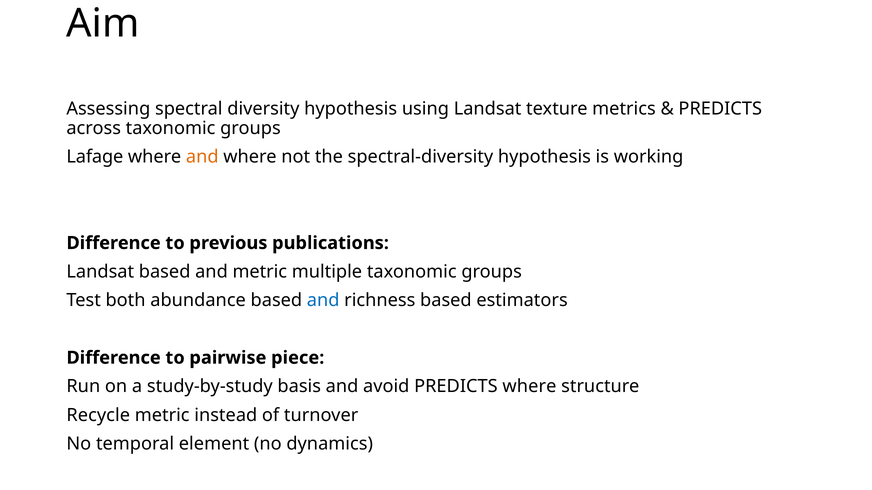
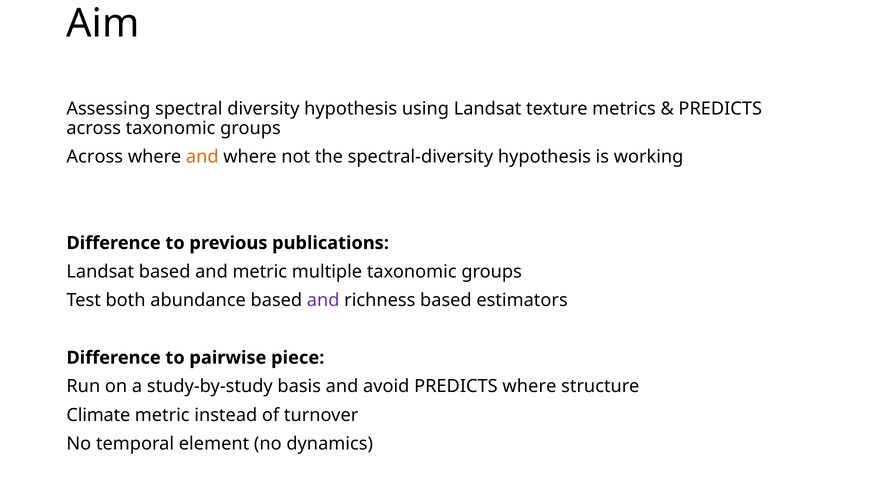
Lafage at (95, 157): Lafage -> Across
and at (323, 301) colour: blue -> purple
Recycle: Recycle -> Climate
